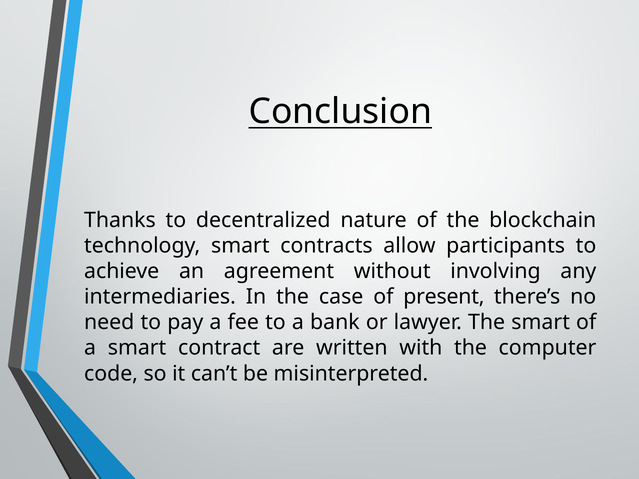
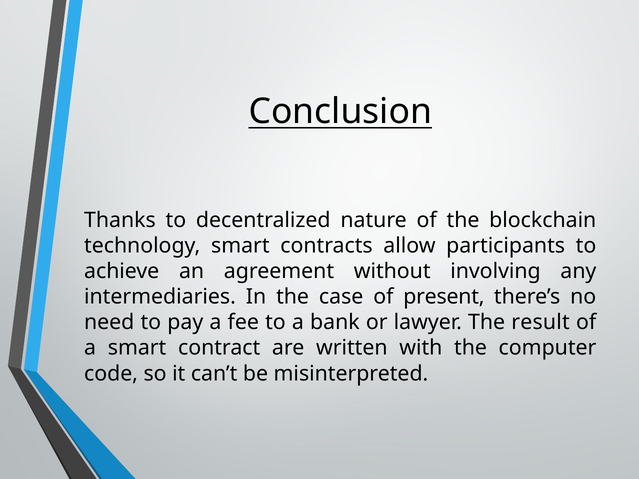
The smart: smart -> result
